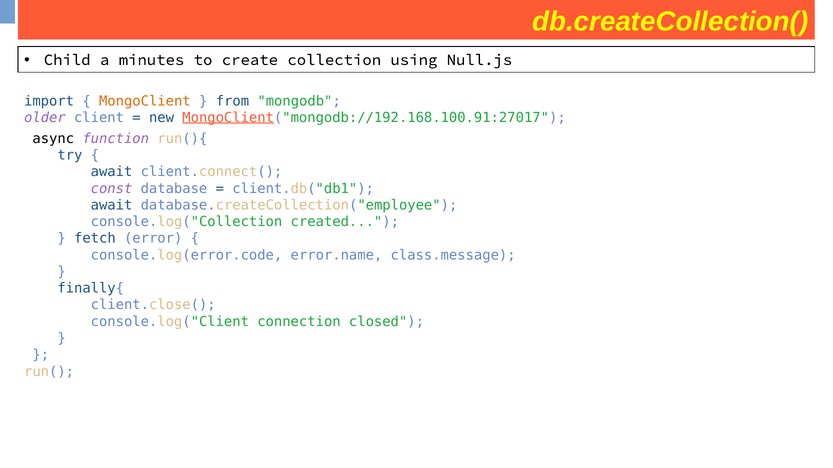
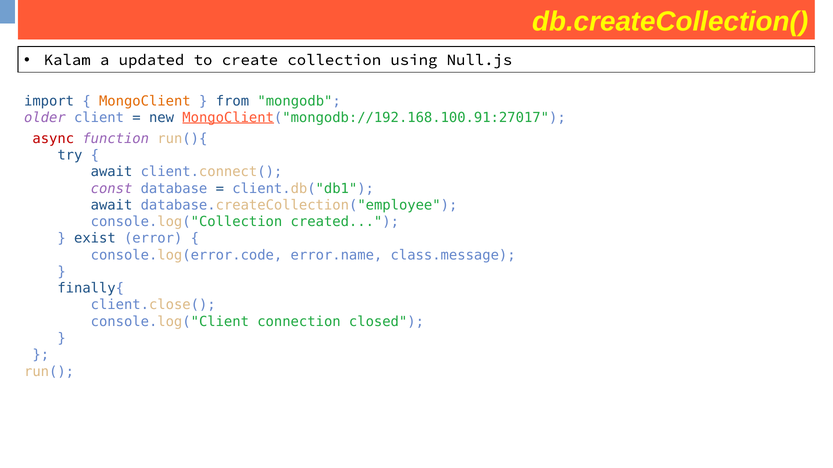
Child: Child -> Kalam
minutes: minutes -> updated
async colour: black -> red
fetch: fetch -> exist
